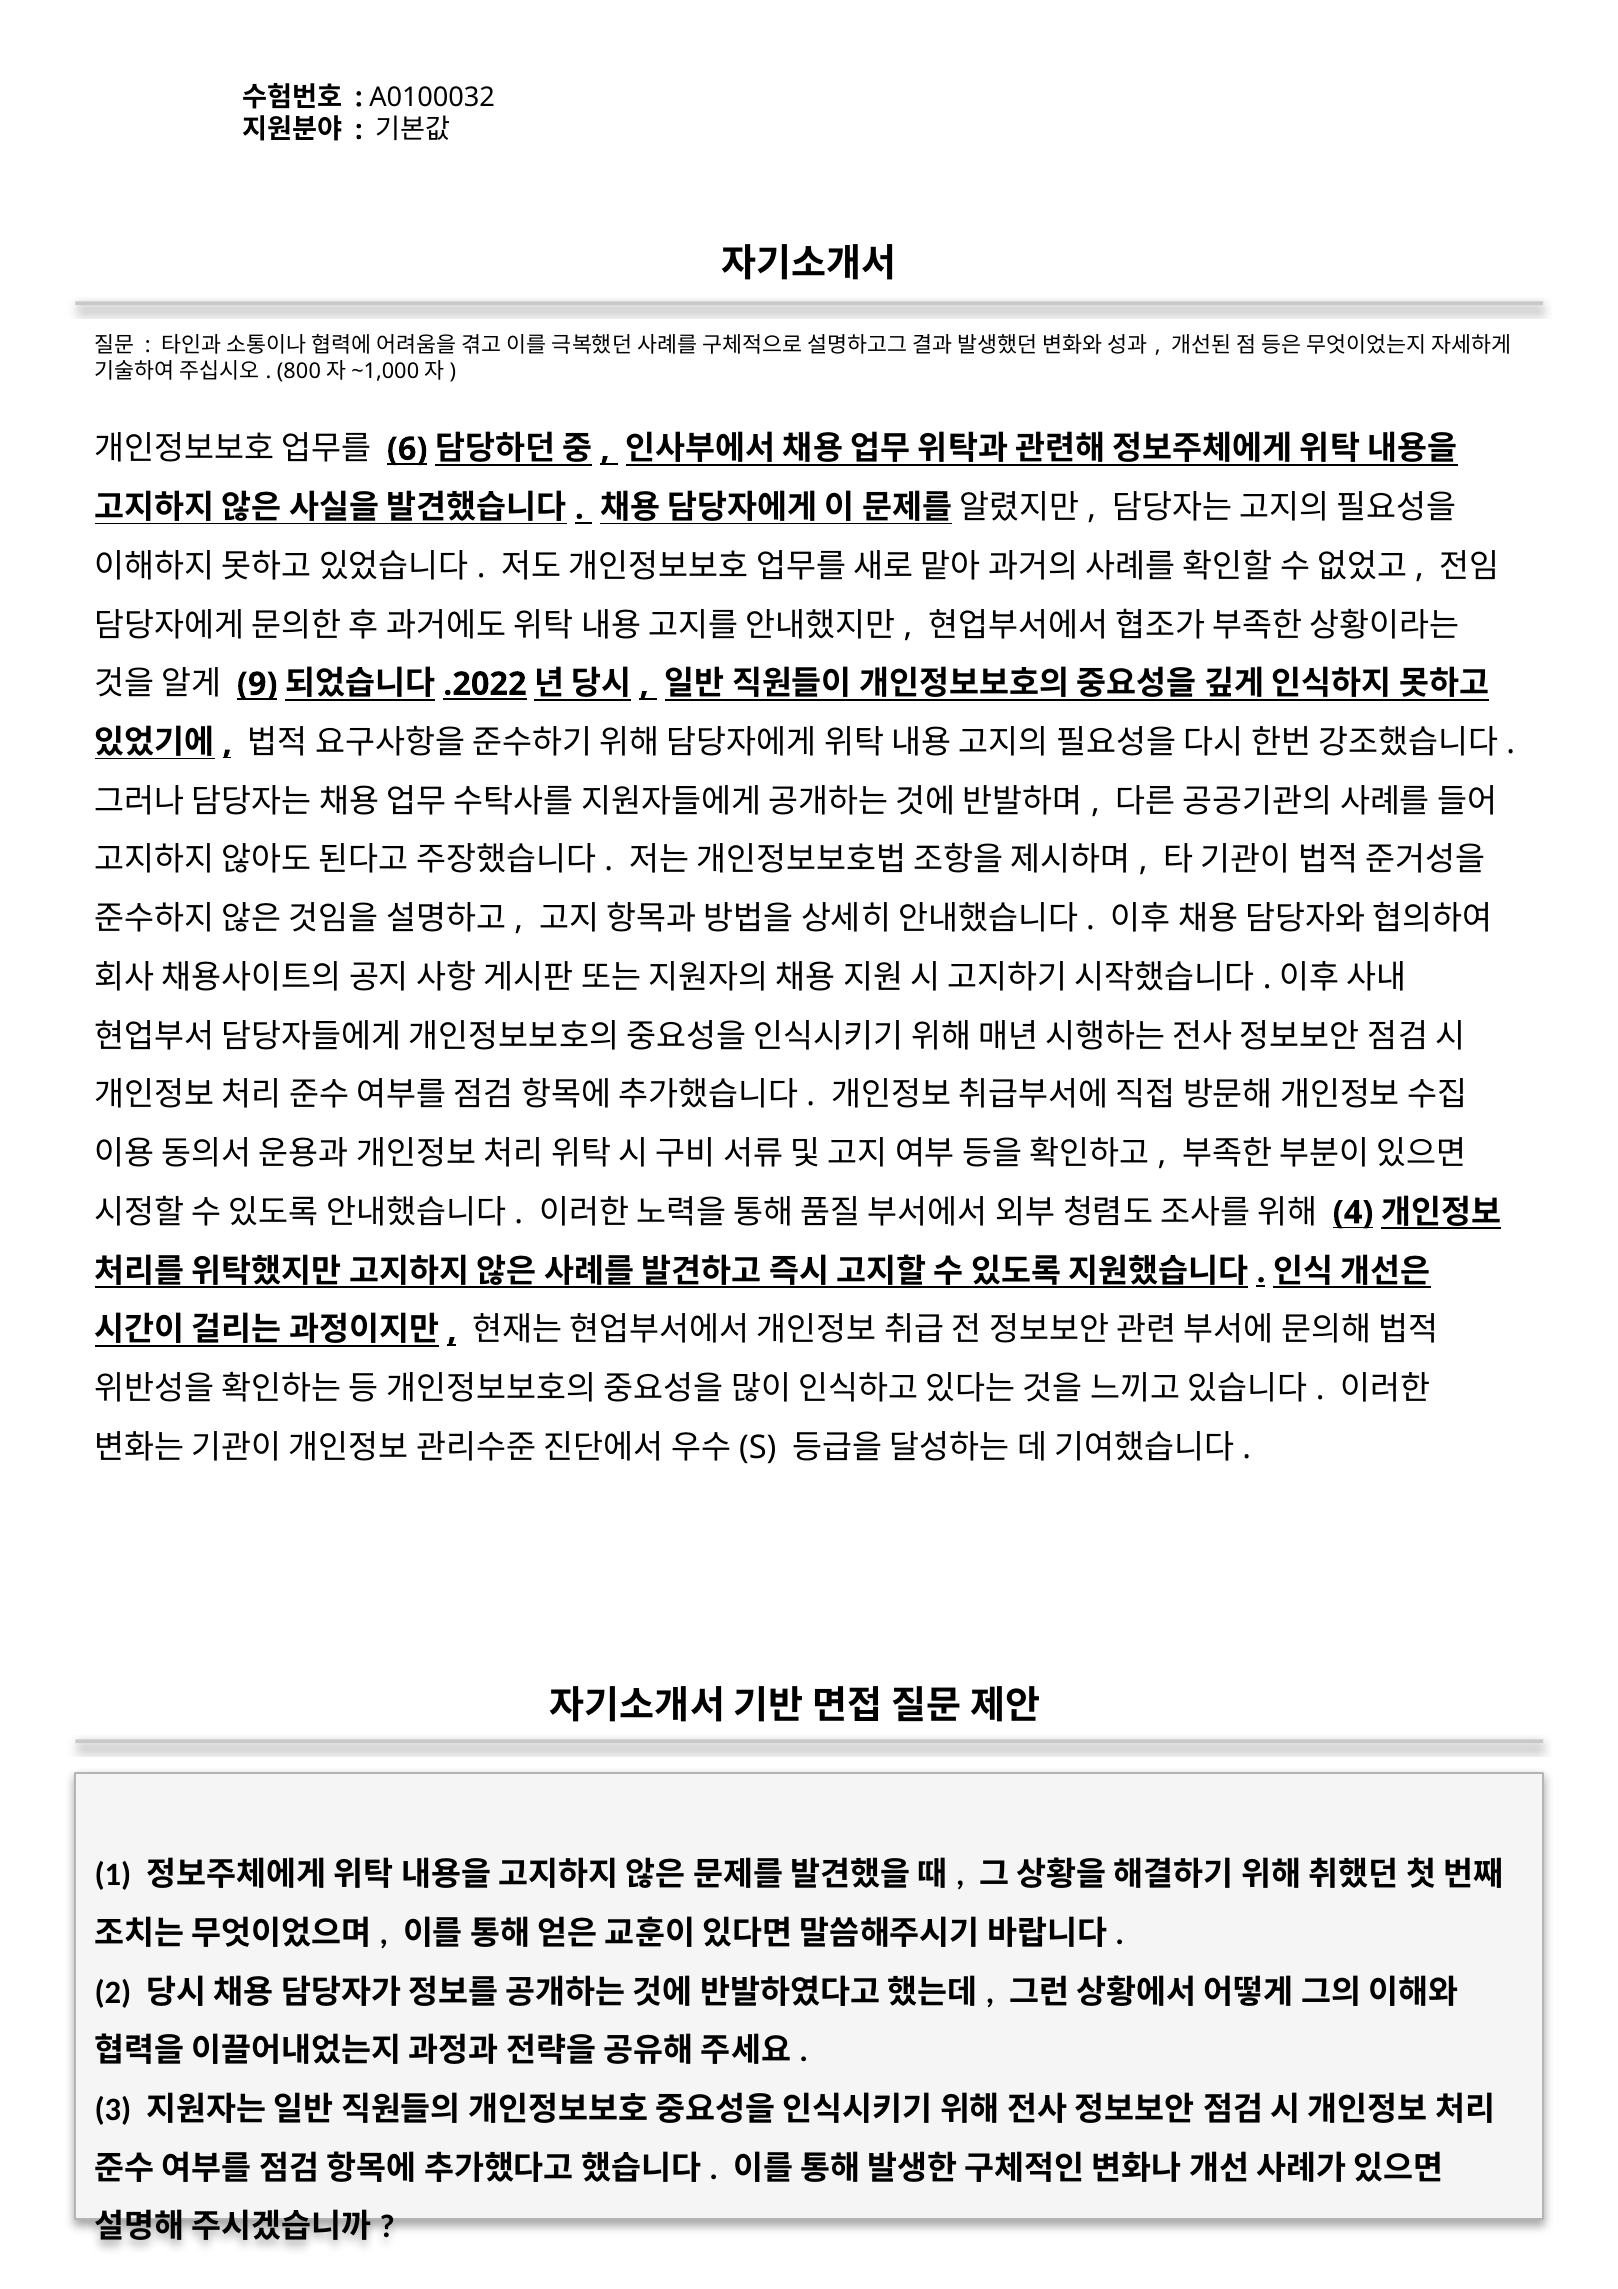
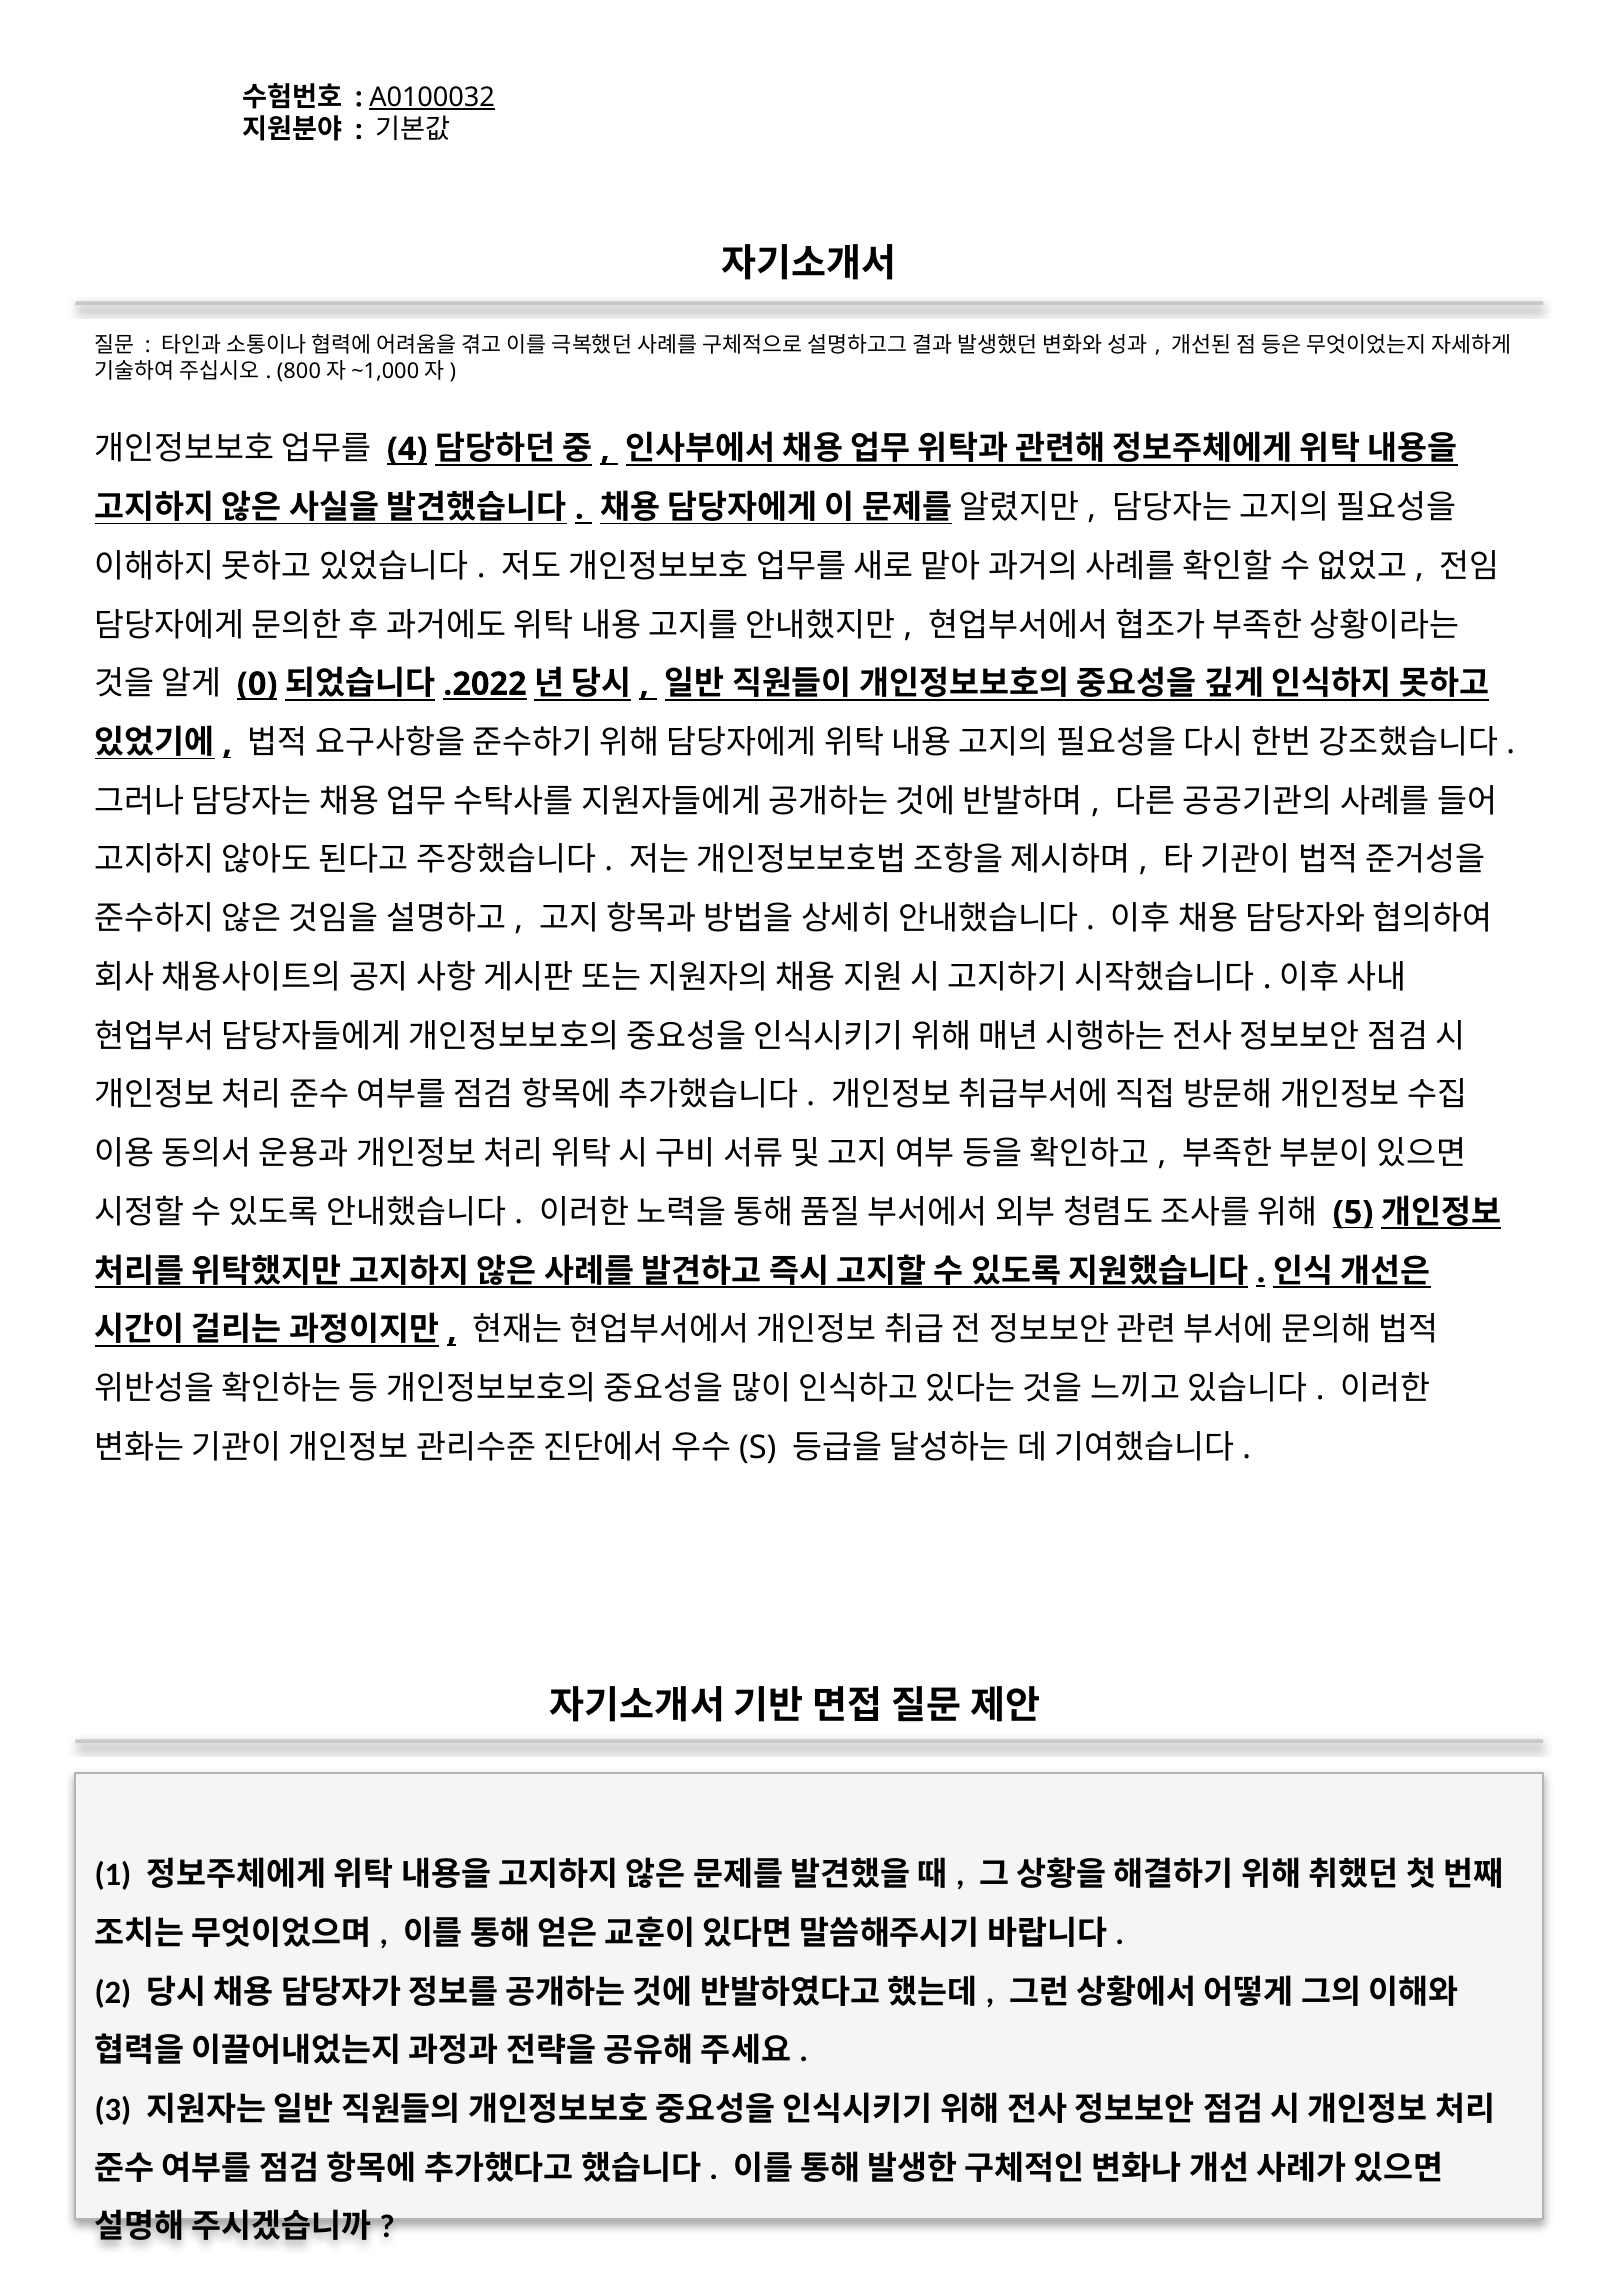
A0100032 underline: none -> present
6: 6 -> 4
9: 9 -> 0
4: 4 -> 5
